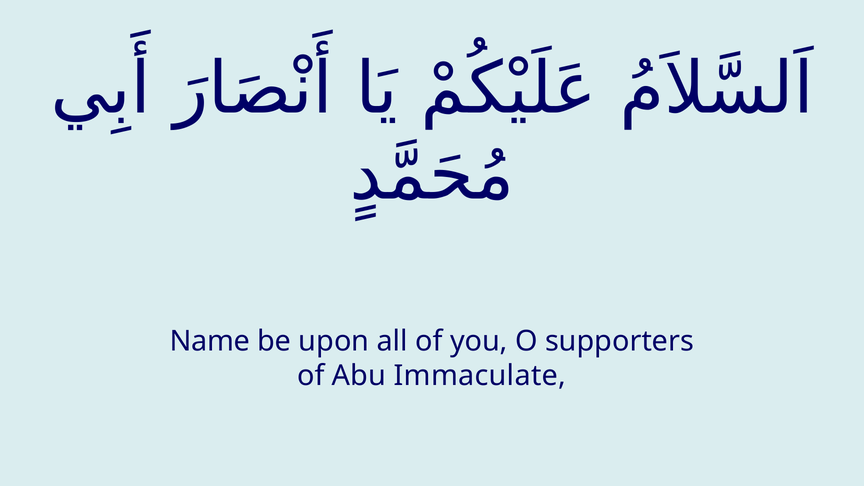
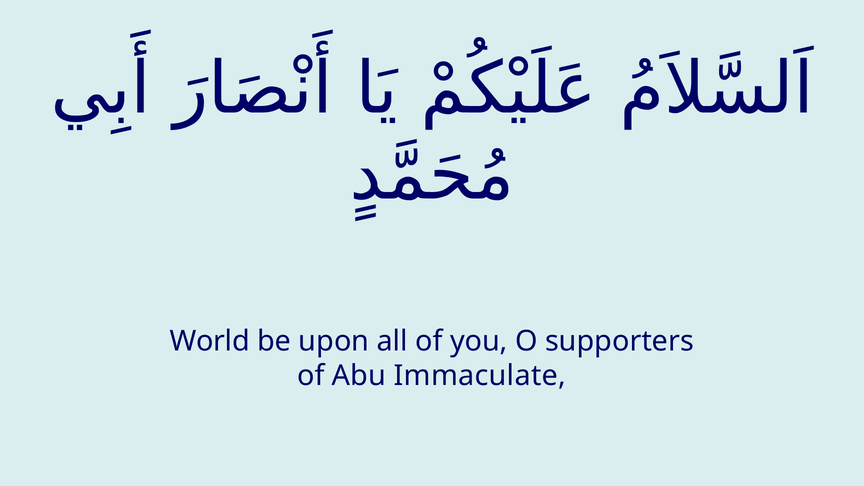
Name: Name -> World
